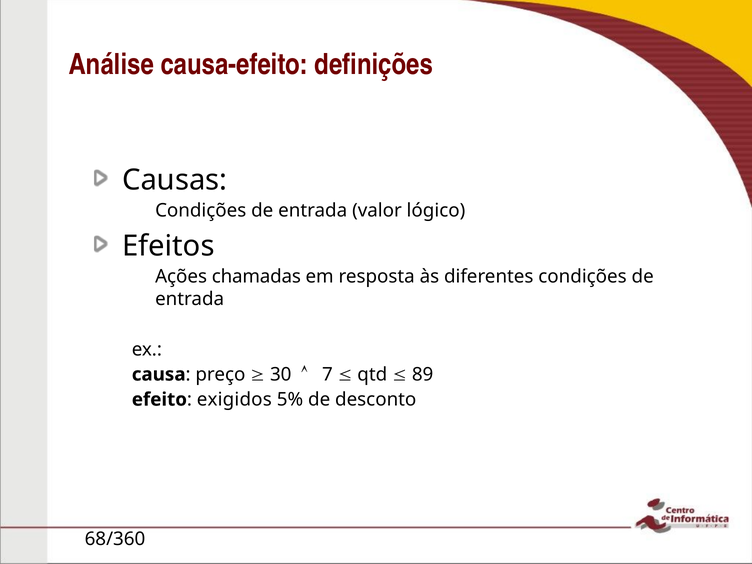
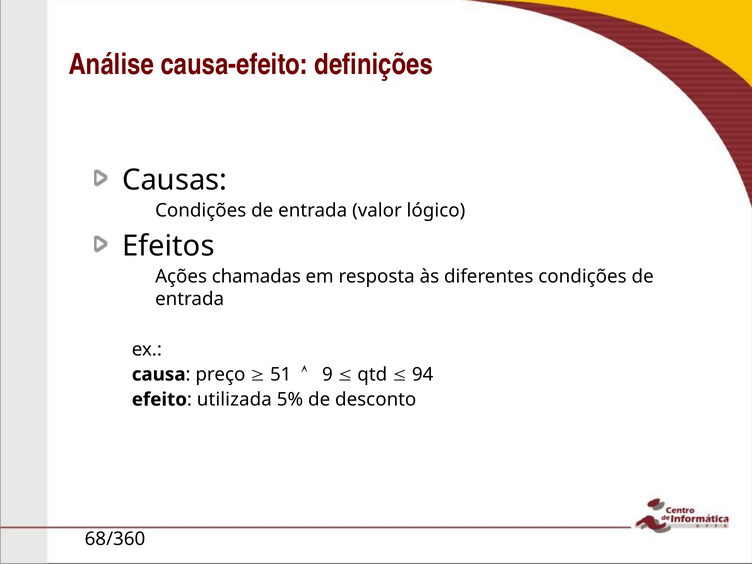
30: 30 -> 51
7: 7 -> 9
89: 89 -> 94
exigidos: exigidos -> utilizada
